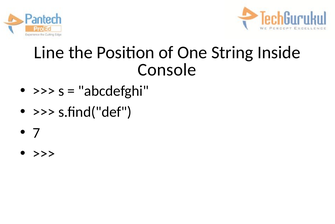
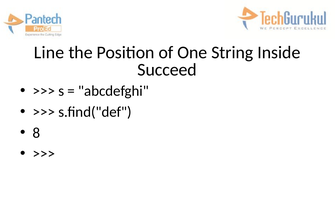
Console: Console -> Succeed
7: 7 -> 8
